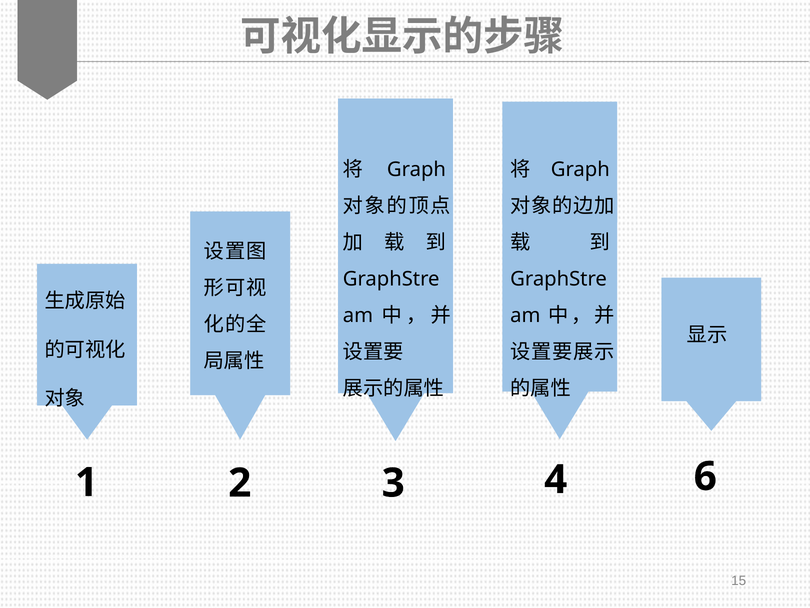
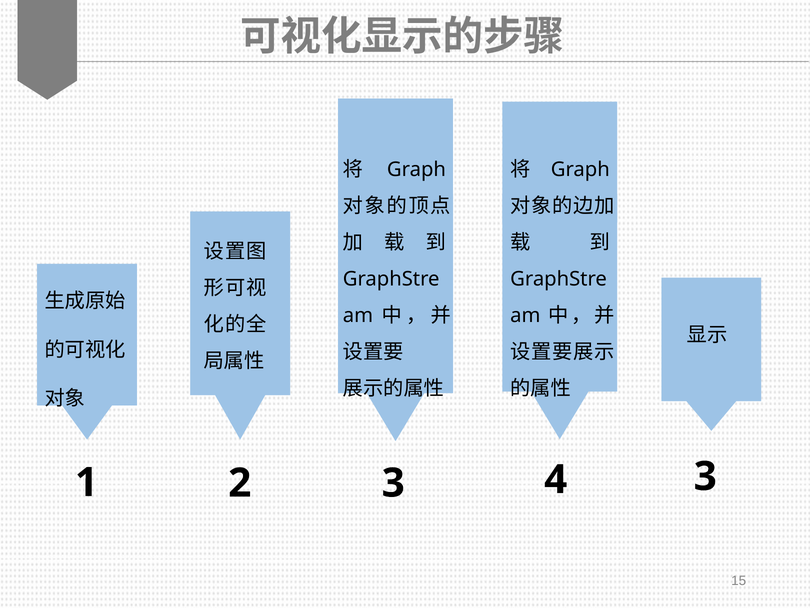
4 6: 6 -> 3
